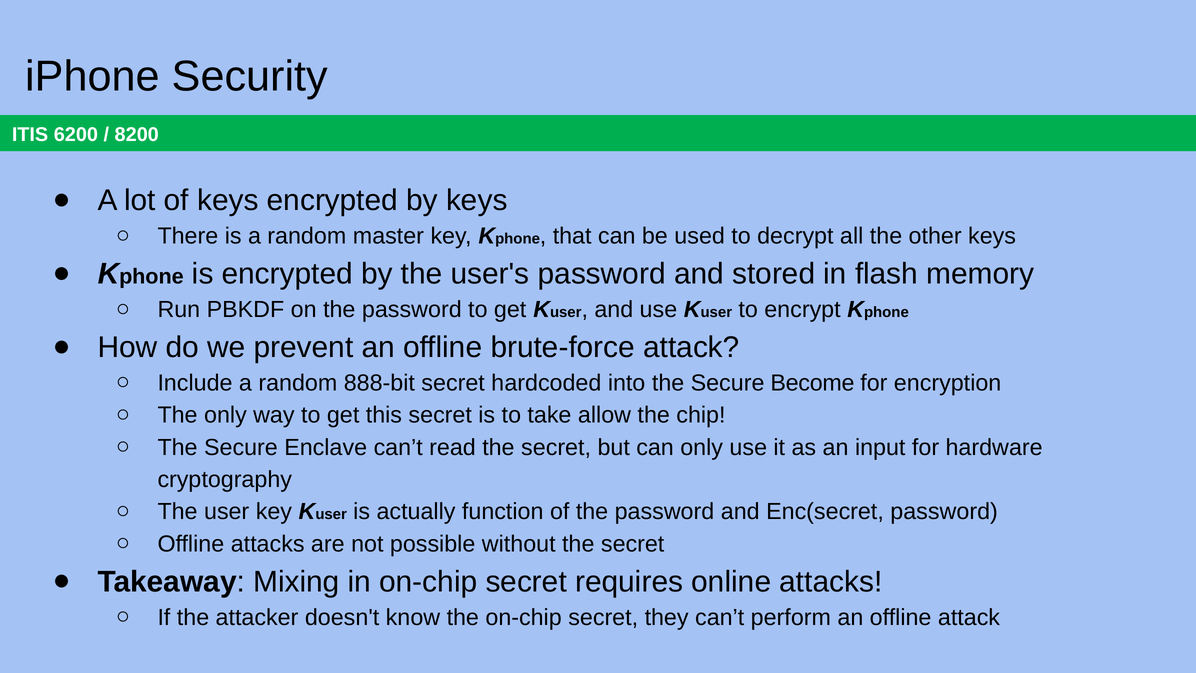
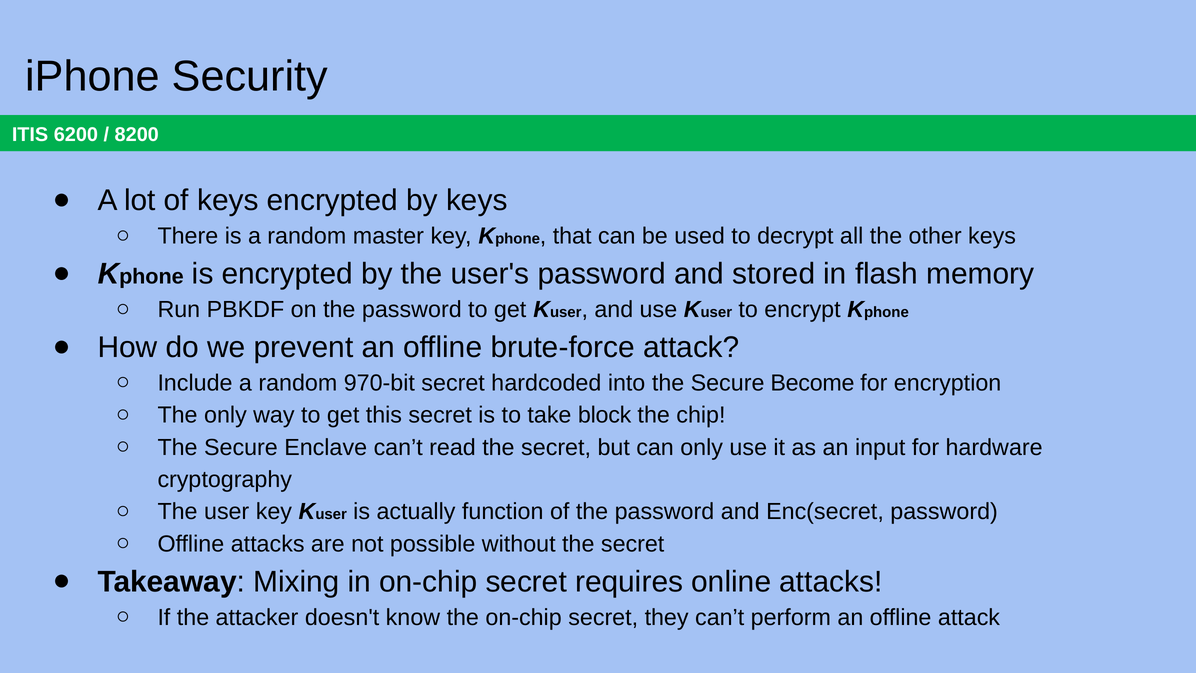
888-bit: 888-bit -> 970-bit
allow: allow -> block
